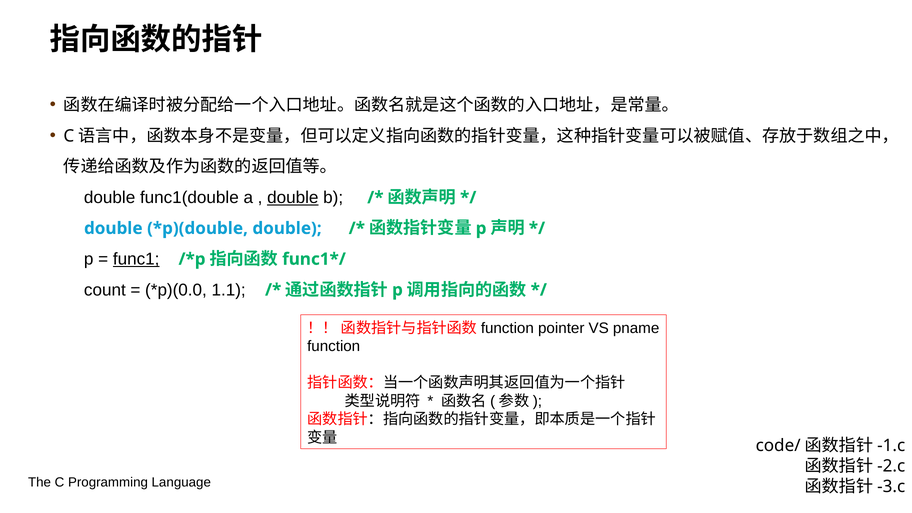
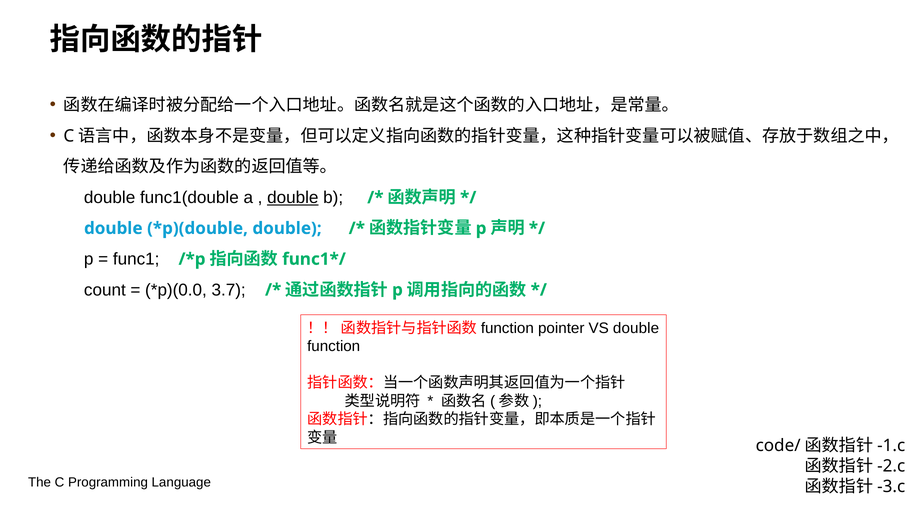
func1 underline: present -> none
1.1: 1.1 -> 3.7
VS pname: pname -> double
